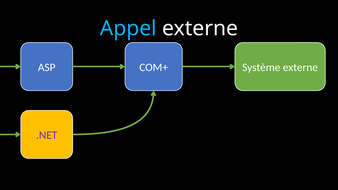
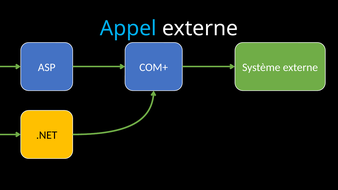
.NET colour: purple -> black
